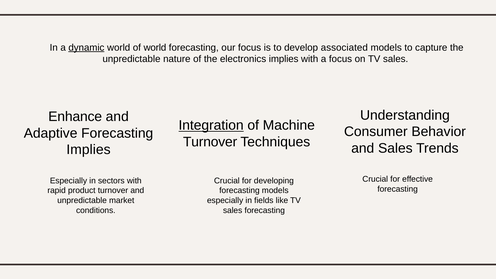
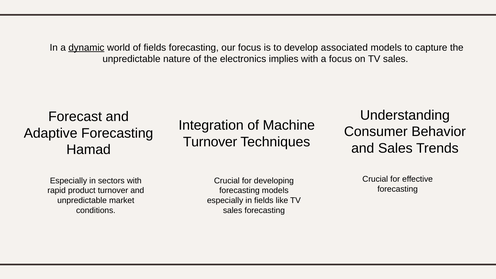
of world: world -> fields
Enhance: Enhance -> Forecast
Integration underline: present -> none
Implies at (88, 150): Implies -> Hamad
